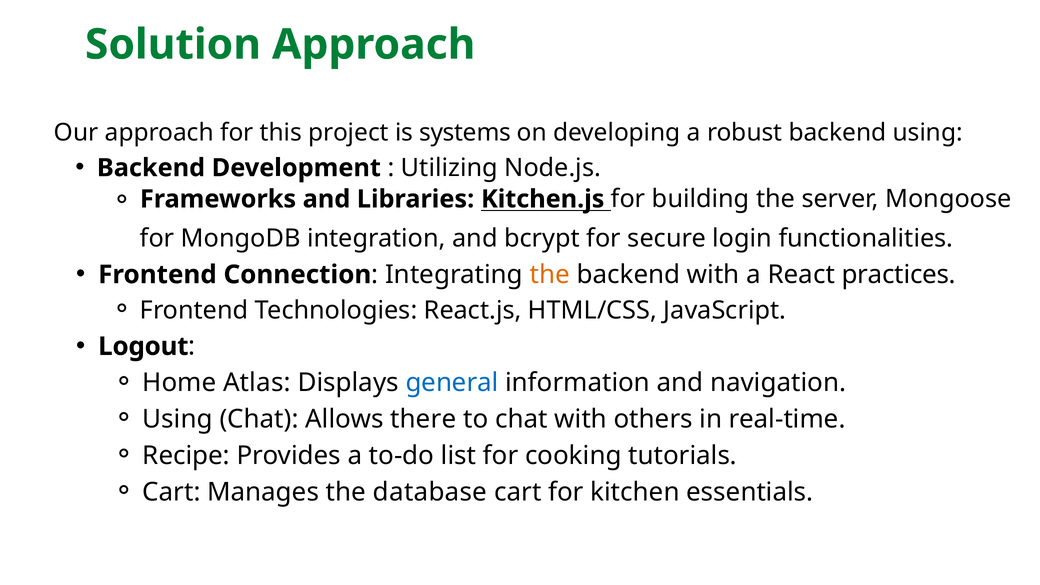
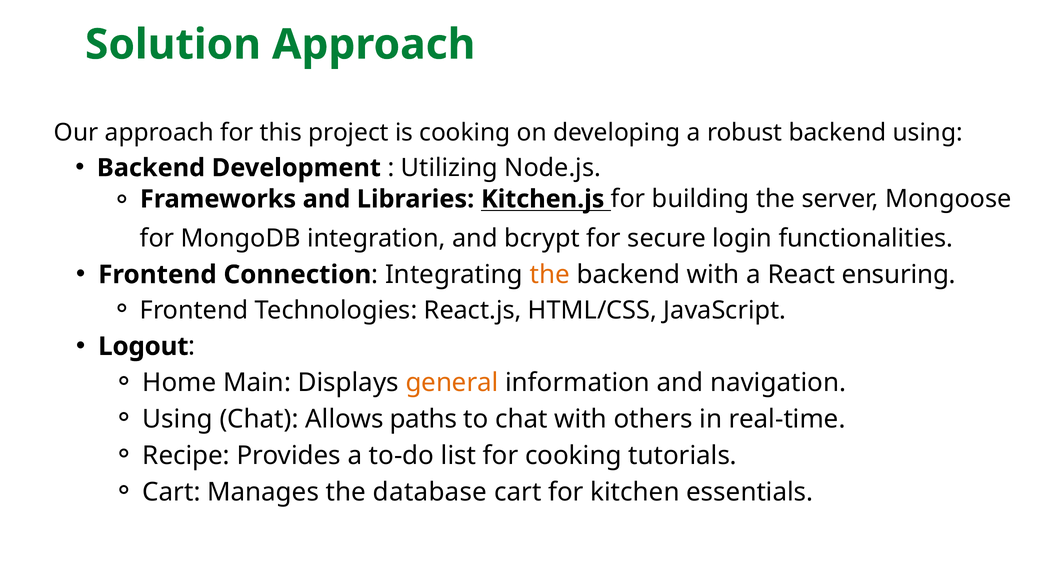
is systems: systems -> cooking
practices: practices -> ensuring
Atlas: Atlas -> Main
general colour: blue -> orange
there: there -> paths
